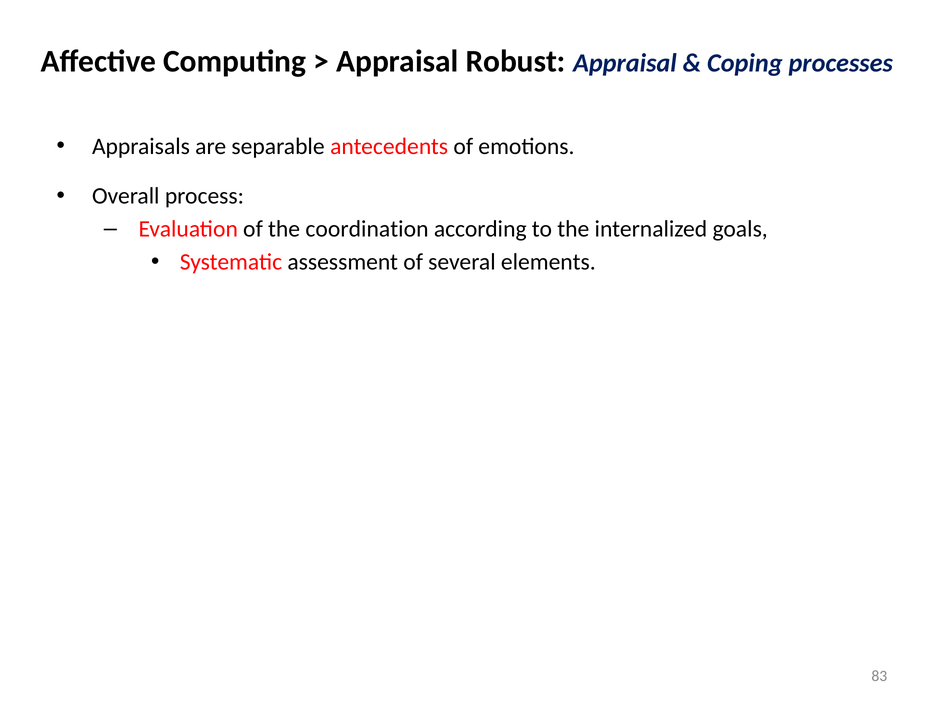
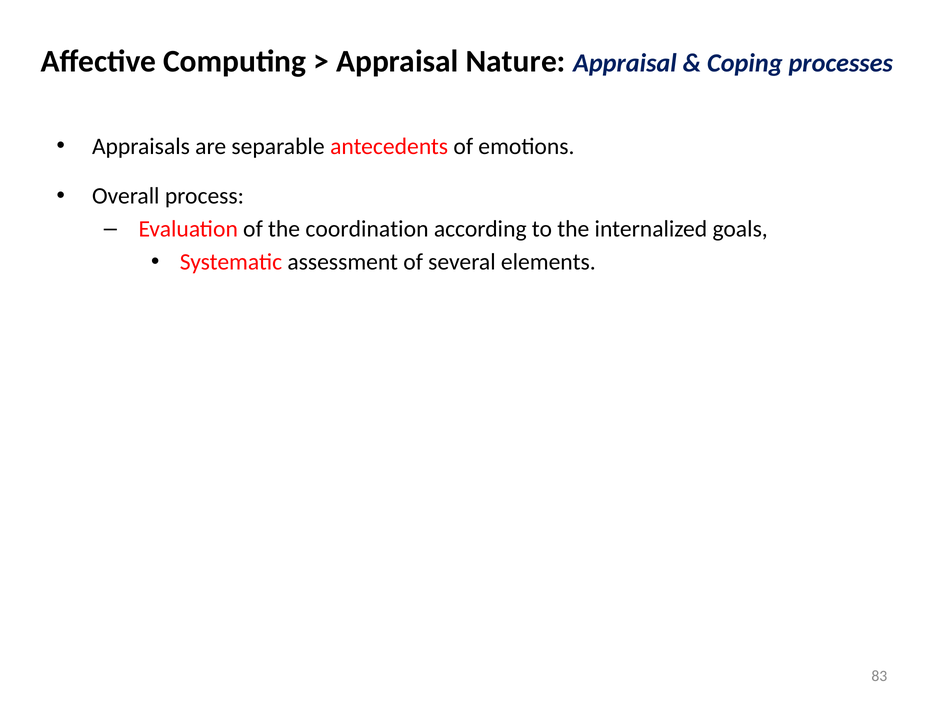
Robust: Robust -> Nature
